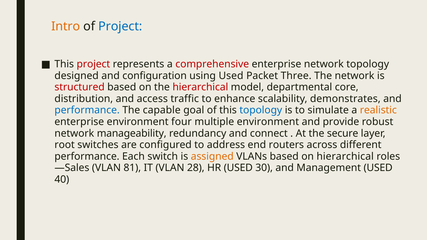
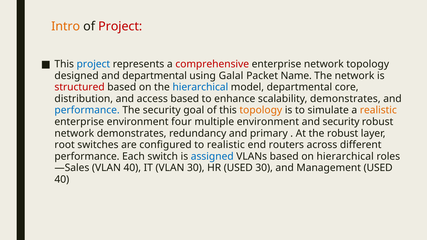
Project at (120, 26) colour: blue -> red
project at (93, 64) colour: red -> blue
and configuration: configuration -> departmental
using Used: Used -> Galal
Three: Three -> Name
hierarchical at (200, 87) colour: red -> blue
access traffic: traffic -> based
The capable: capable -> security
topology at (261, 110) colour: blue -> orange
and provide: provide -> security
network manageability: manageability -> demonstrates
connect: connect -> primary
the secure: secure -> robust
to address: address -> realistic
assigned colour: orange -> blue
VLAN 81: 81 -> 40
VLAN 28: 28 -> 30
